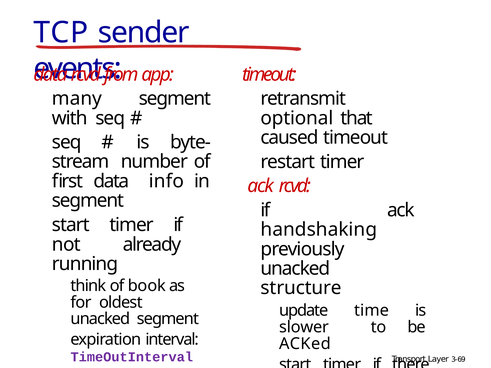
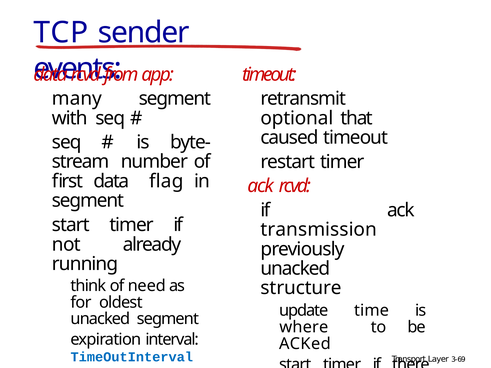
info: info -> flag
handshaking: handshaking -> transmission
book: book -> need
slower: slower -> where
TimeOutInterval colour: purple -> blue
